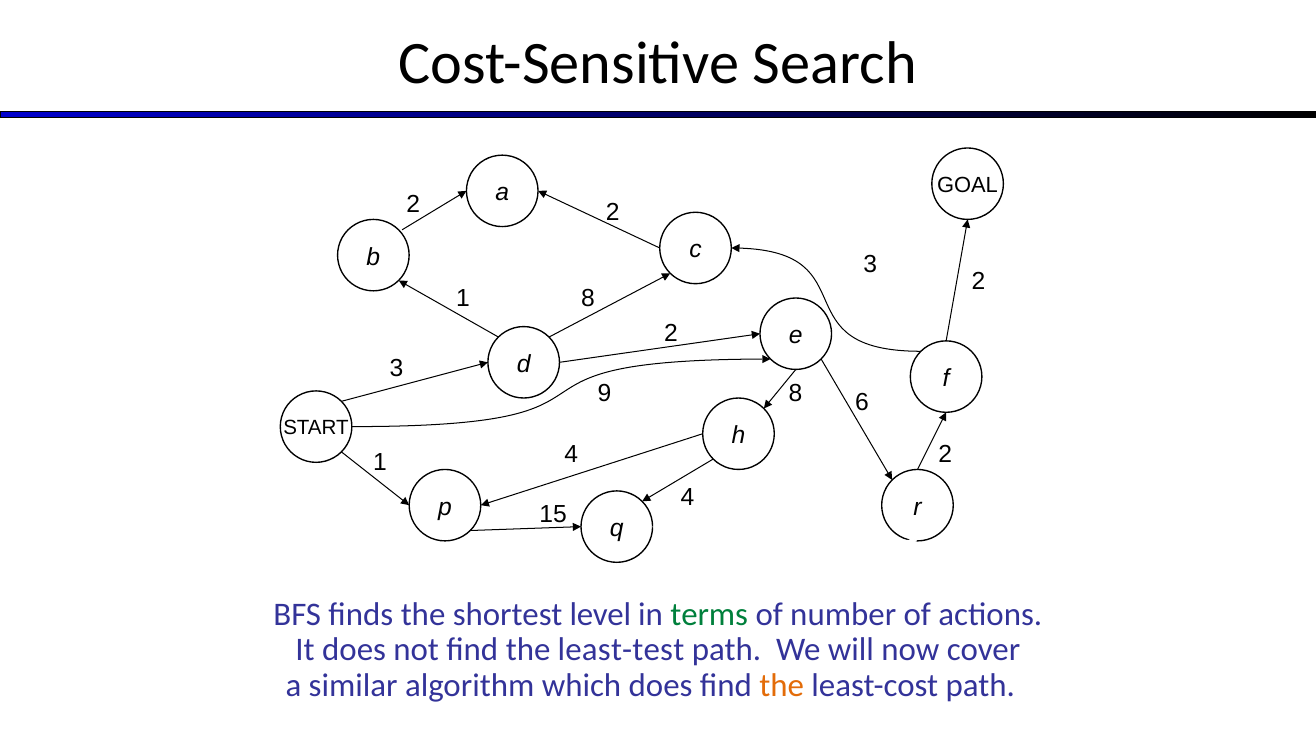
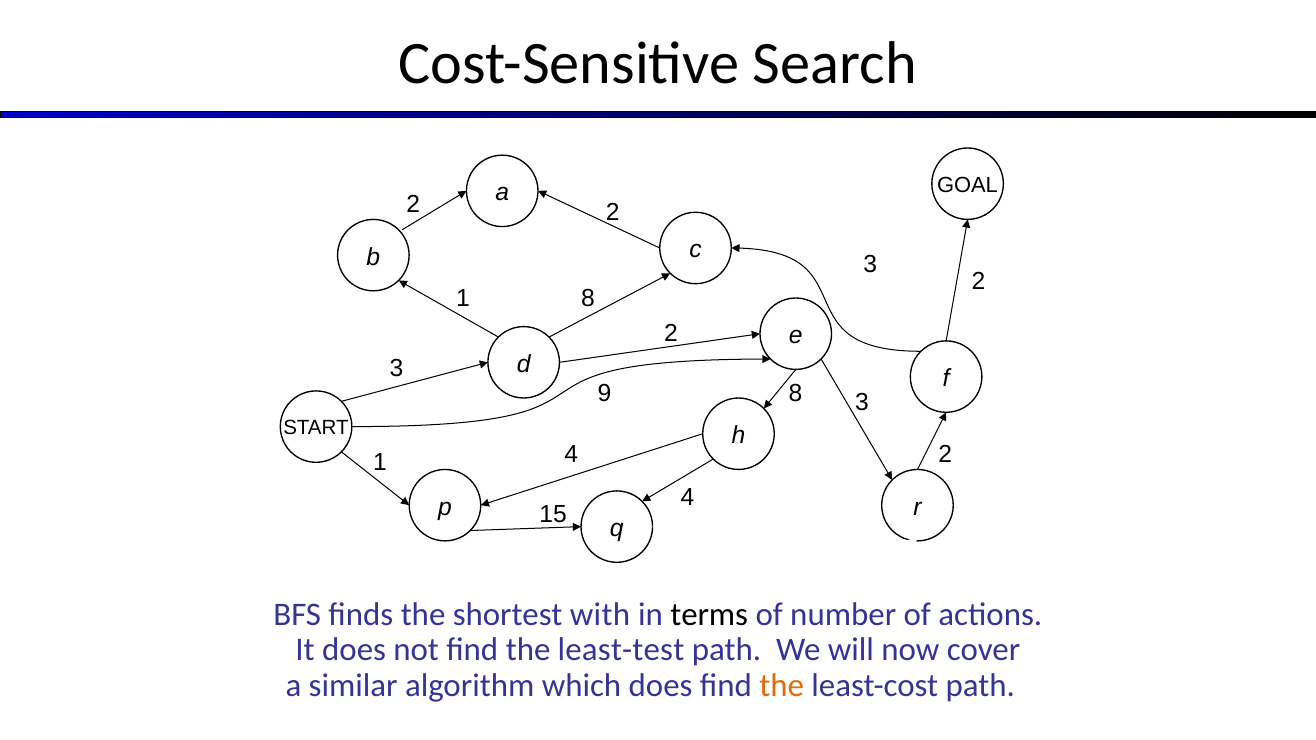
9 6: 6 -> 3
level: level -> with
terms colour: green -> black
